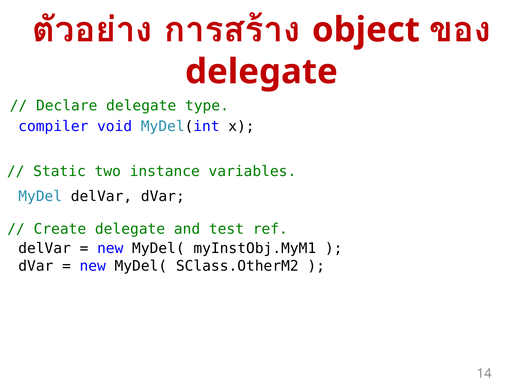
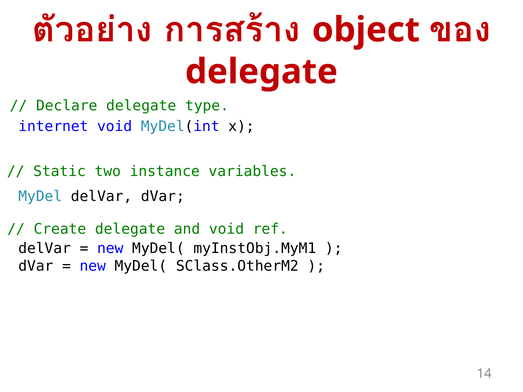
compiler: compiler -> internet
and test: test -> void
